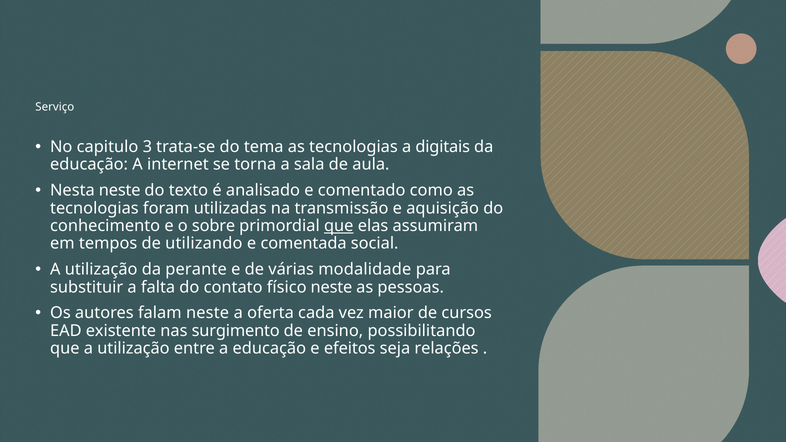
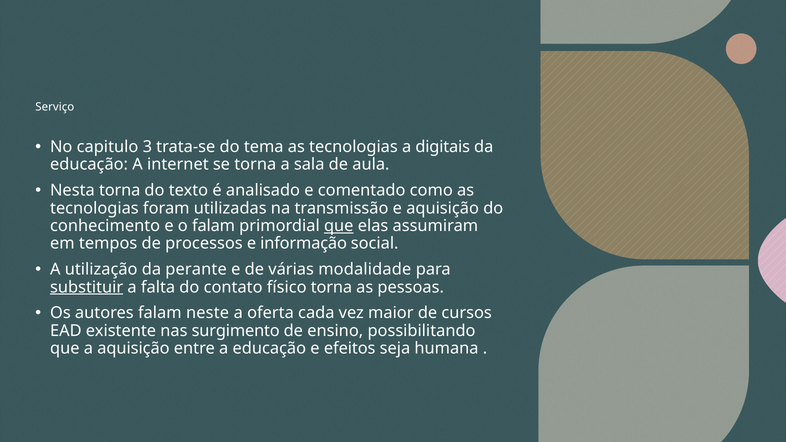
Nesta neste: neste -> torna
o sobre: sobre -> falam
utilizando: utilizando -> processos
comentada: comentada -> informação
substituir underline: none -> present
físico neste: neste -> torna
que a utilização: utilização -> aquisição
relações: relações -> humana
